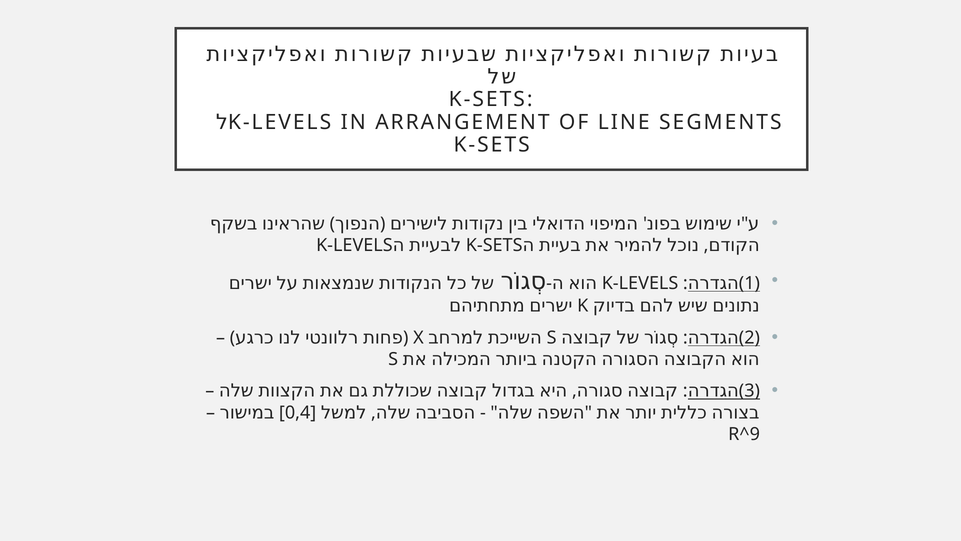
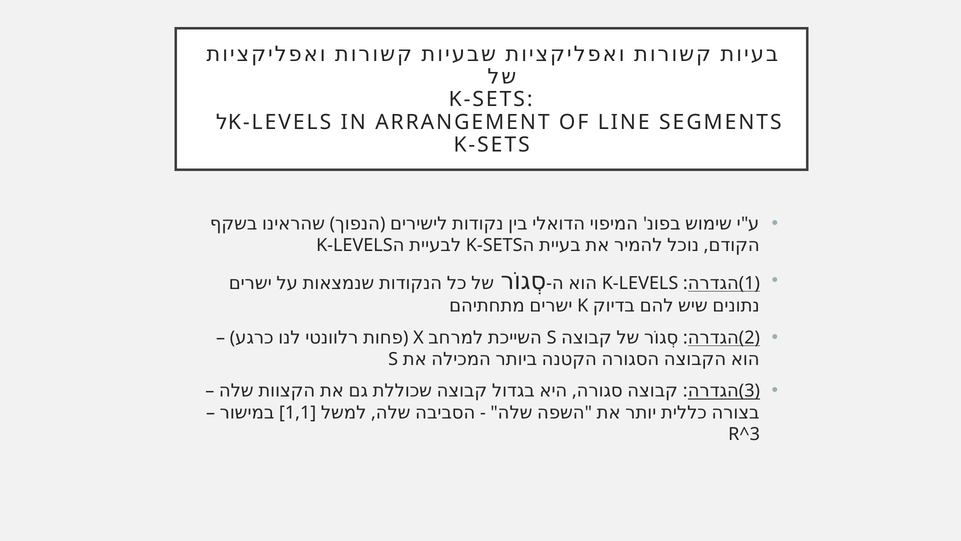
0,4: 0,4 -> 1,1
R^9: R^9 -> R^3
